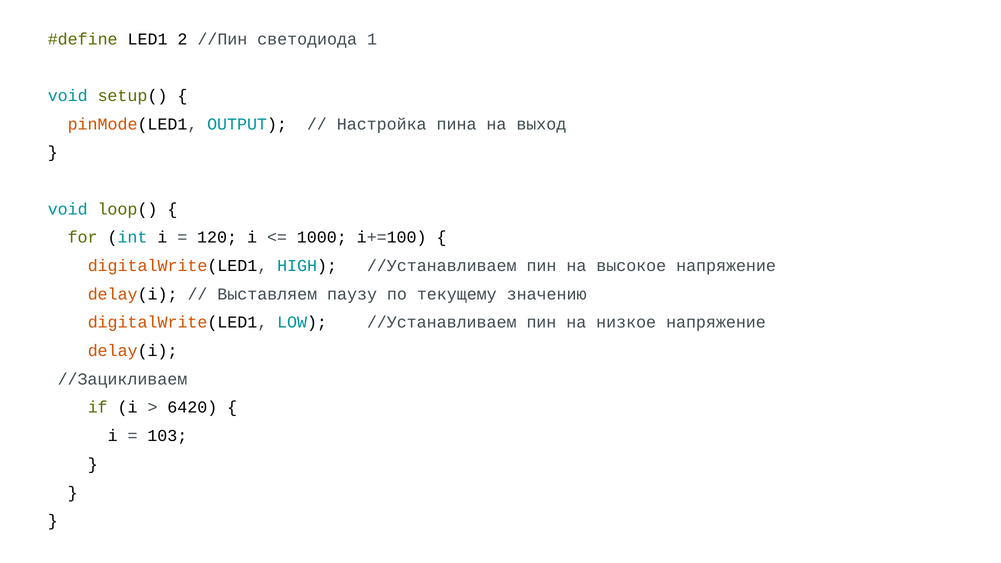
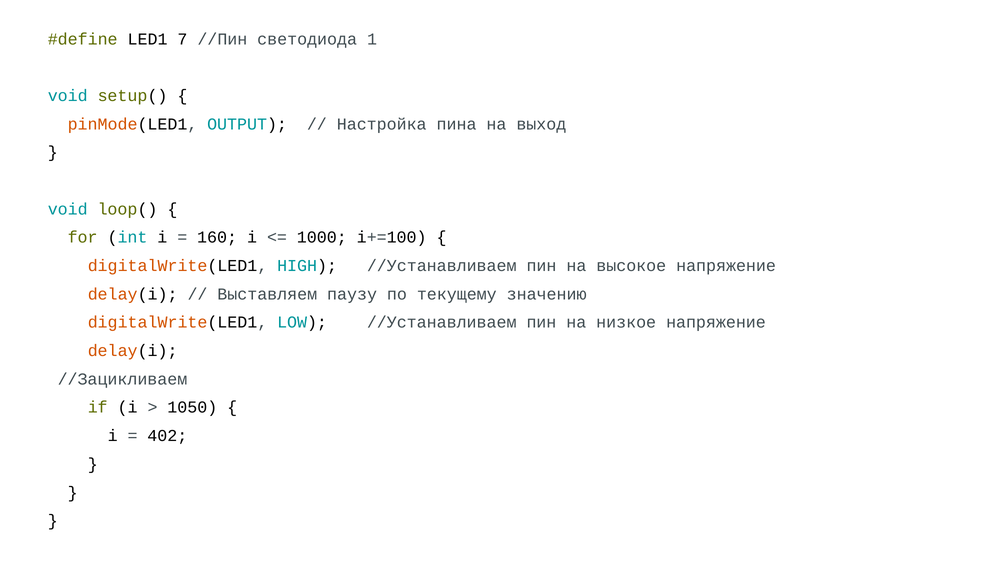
2: 2 -> 7
120: 120 -> 160
6420: 6420 -> 1050
103: 103 -> 402
